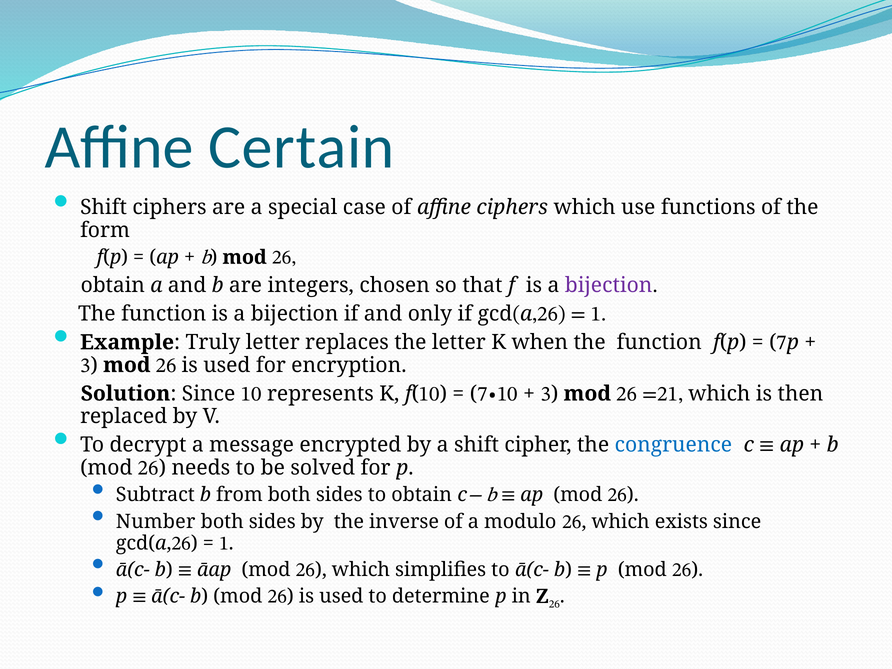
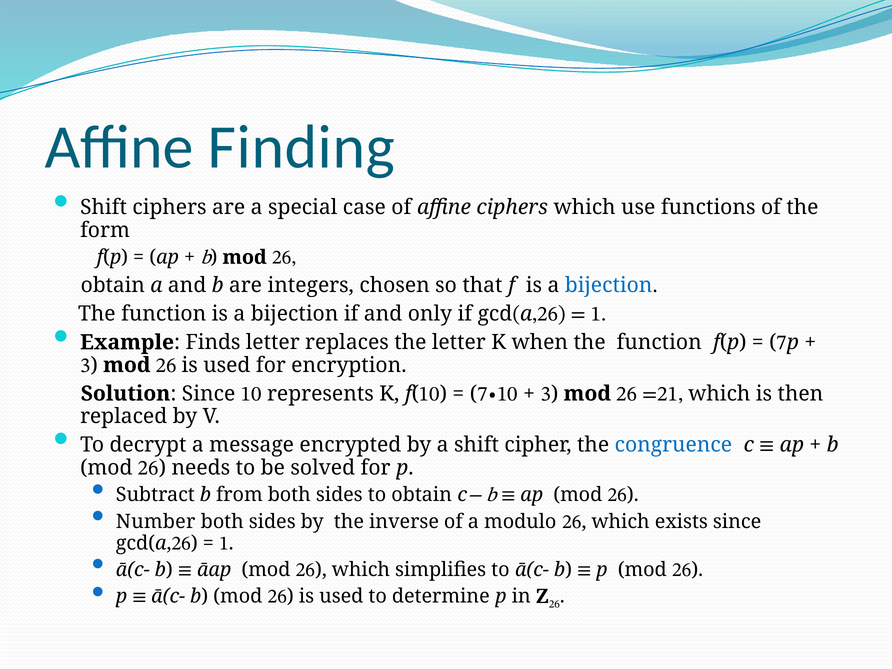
Certain: Certain -> Finding
bijection at (609, 285) colour: purple -> blue
Truly: Truly -> Finds
